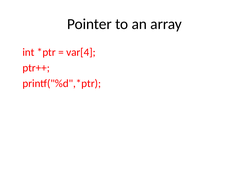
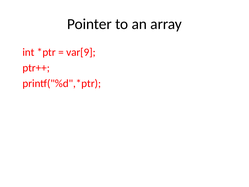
var[4: var[4 -> var[9
